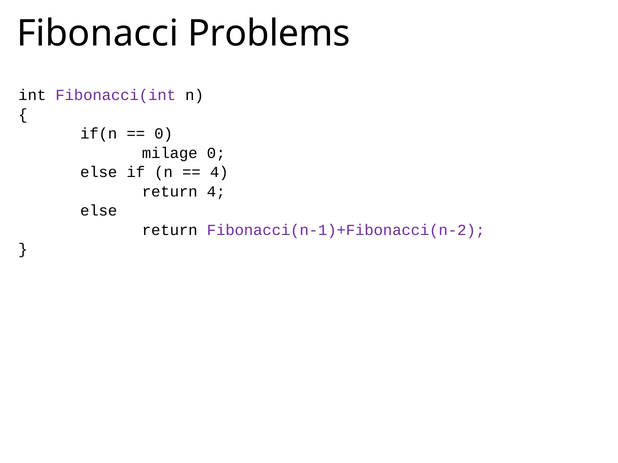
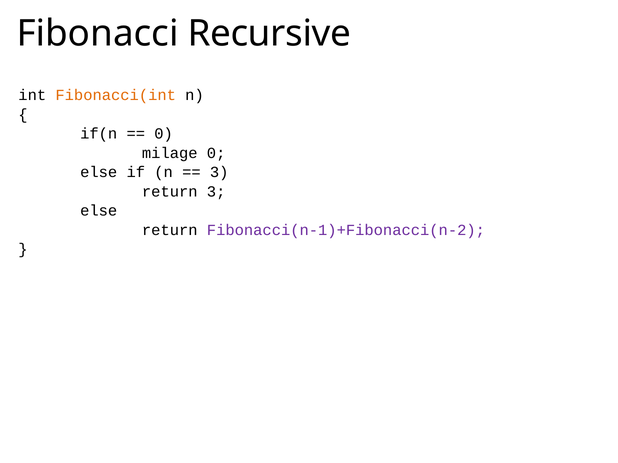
Problems: Problems -> Recursive
Fibonacci(int colour: purple -> orange
4 at (219, 173): 4 -> 3
return 4: 4 -> 3
